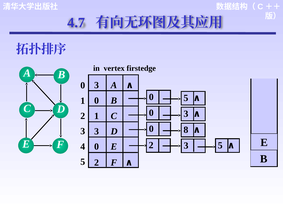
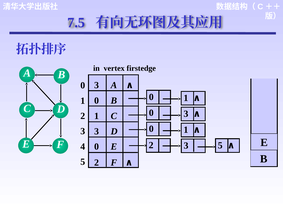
4.7: 4.7 -> 7.5
5 at (186, 98): 5 -> 1
8 at (186, 130): 8 -> 1
